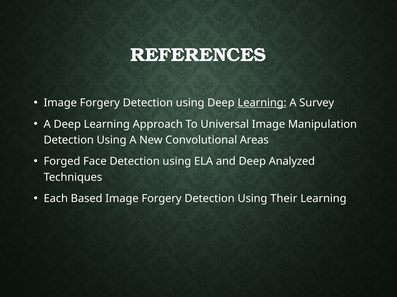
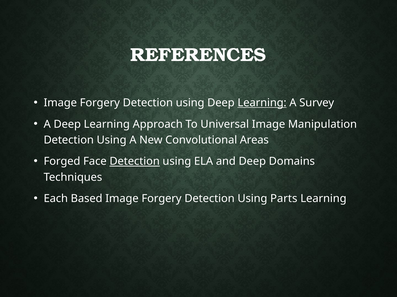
Detection at (135, 162) underline: none -> present
Analyzed: Analyzed -> Domains
Their: Their -> Parts
